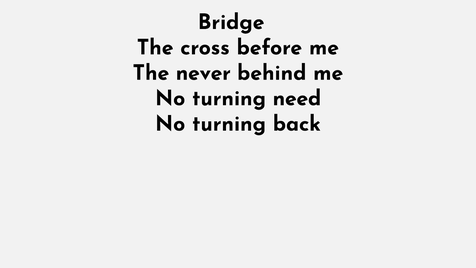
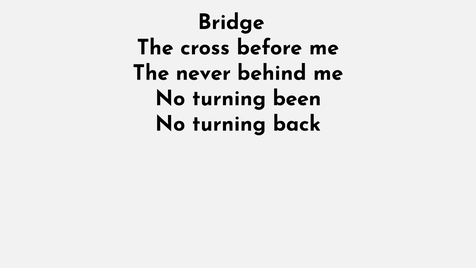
need: need -> been
